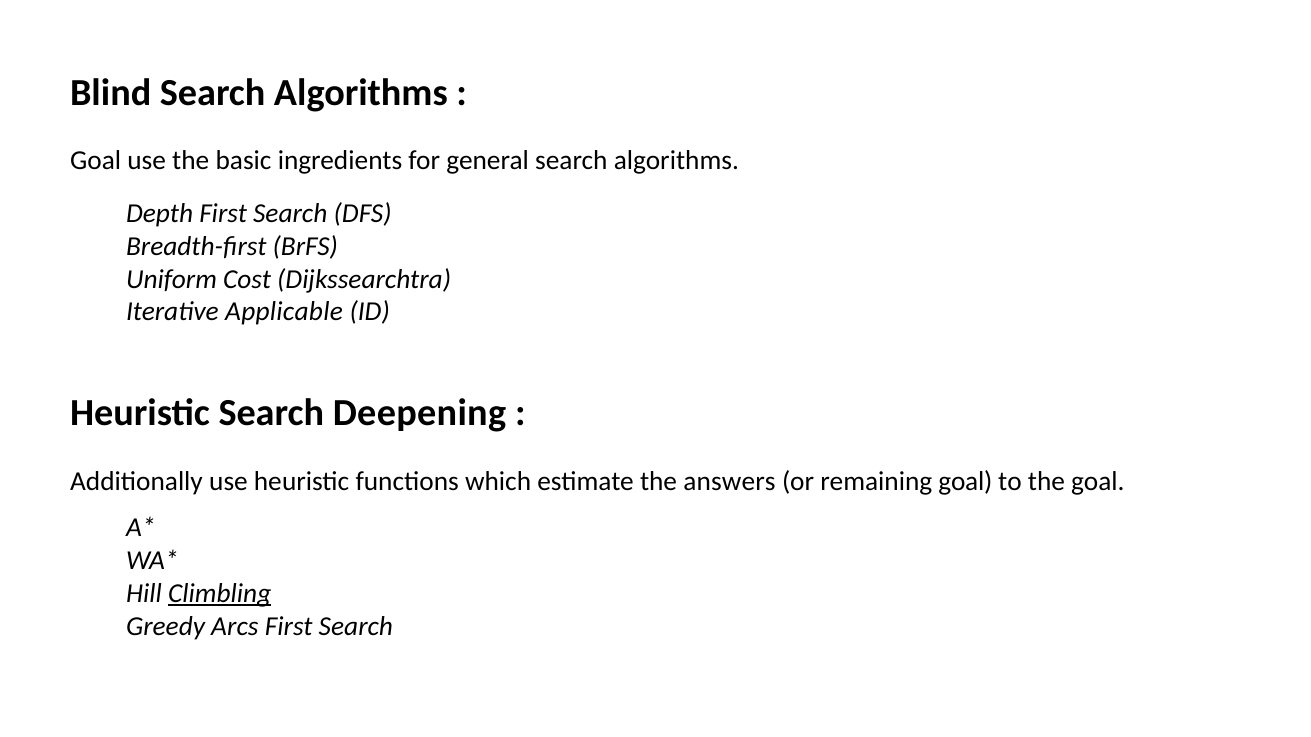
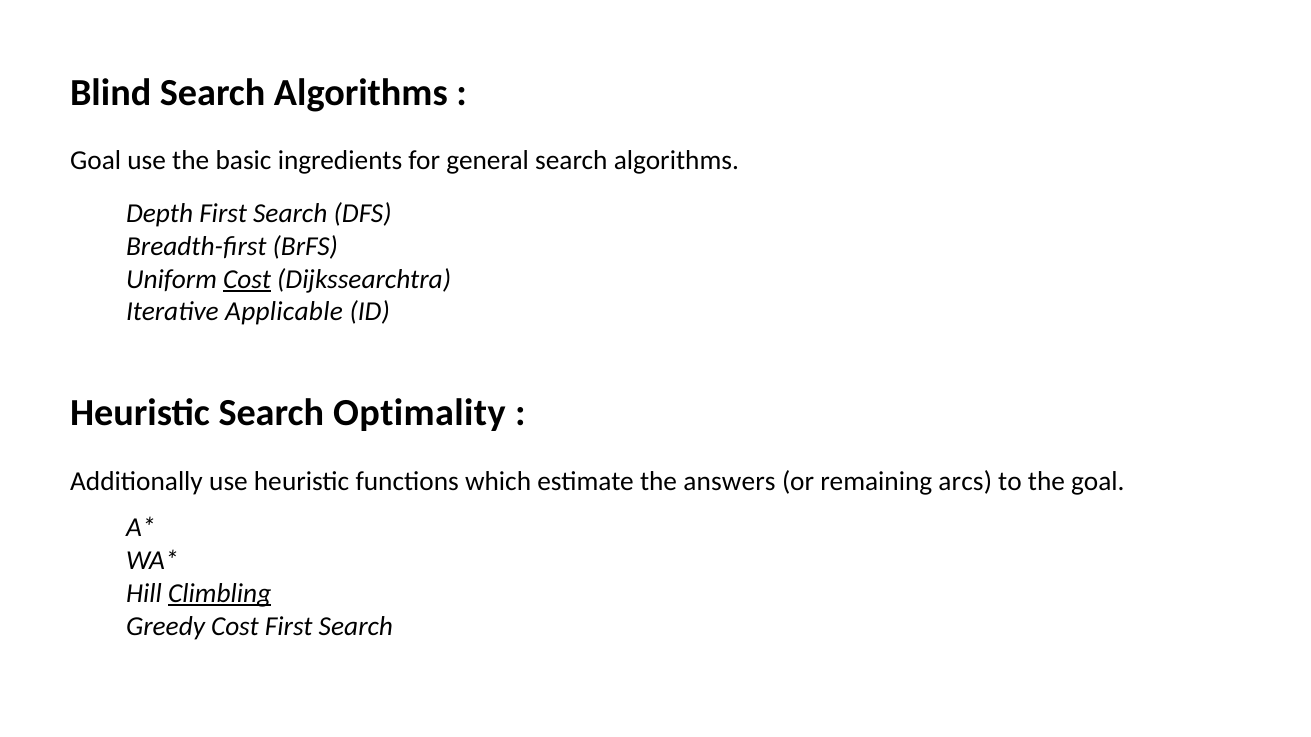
Cost at (247, 279) underline: none -> present
Deepening: Deepening -> Optimality
remaining goal: goal -> arcs
Greedy Arcs: Arcs -> Cost
